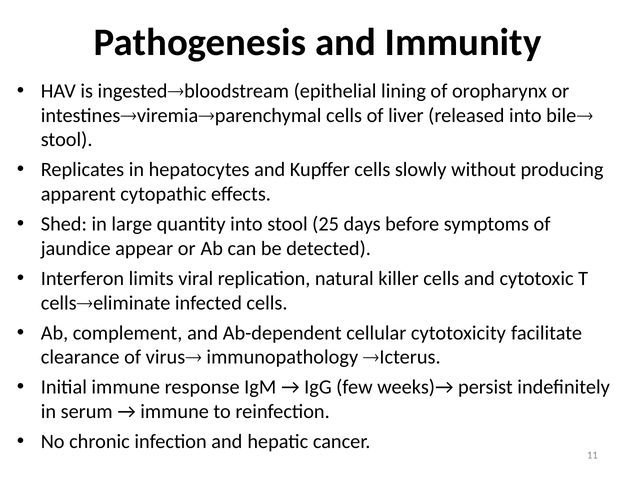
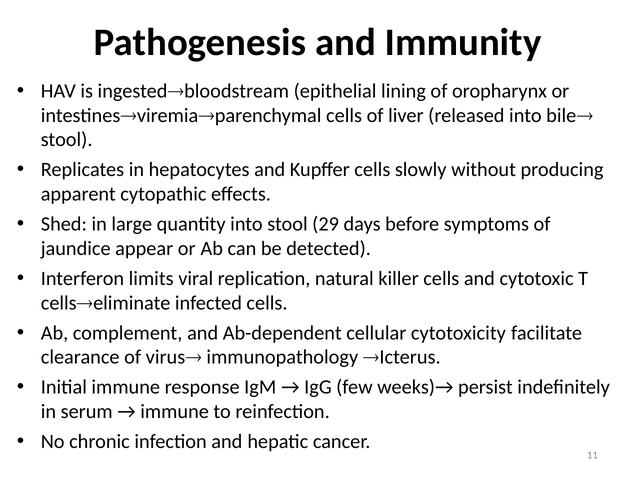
25: 25 -> 29
